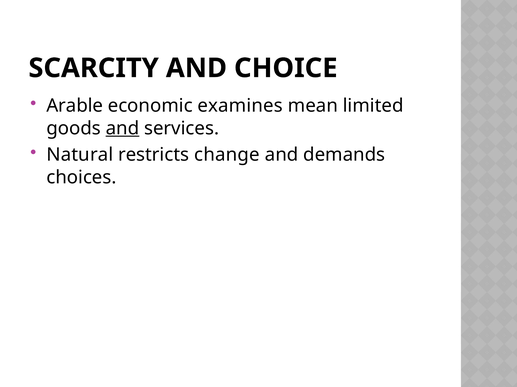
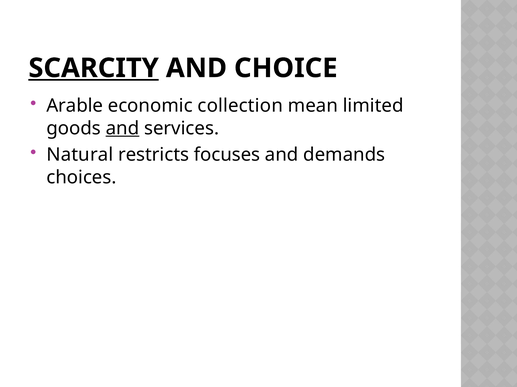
SCARCITY underline: none -> present
examines: examines -> collection
change: change -> focuses
